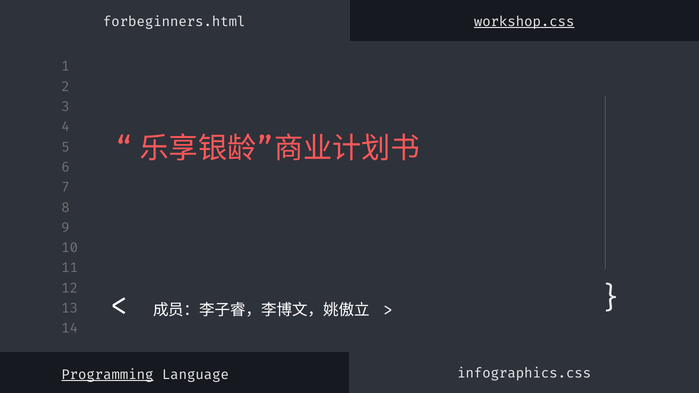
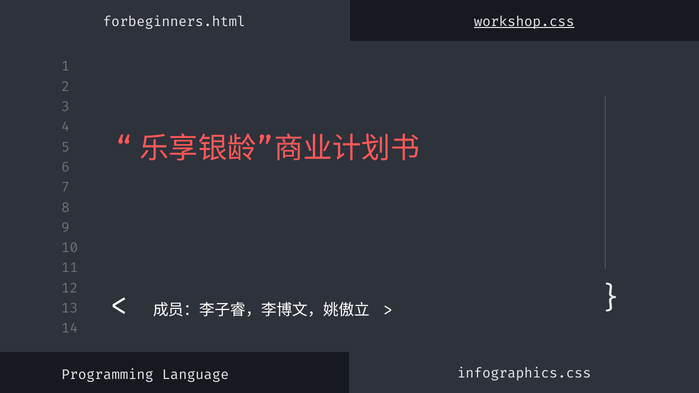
Programming underline: present -> none
